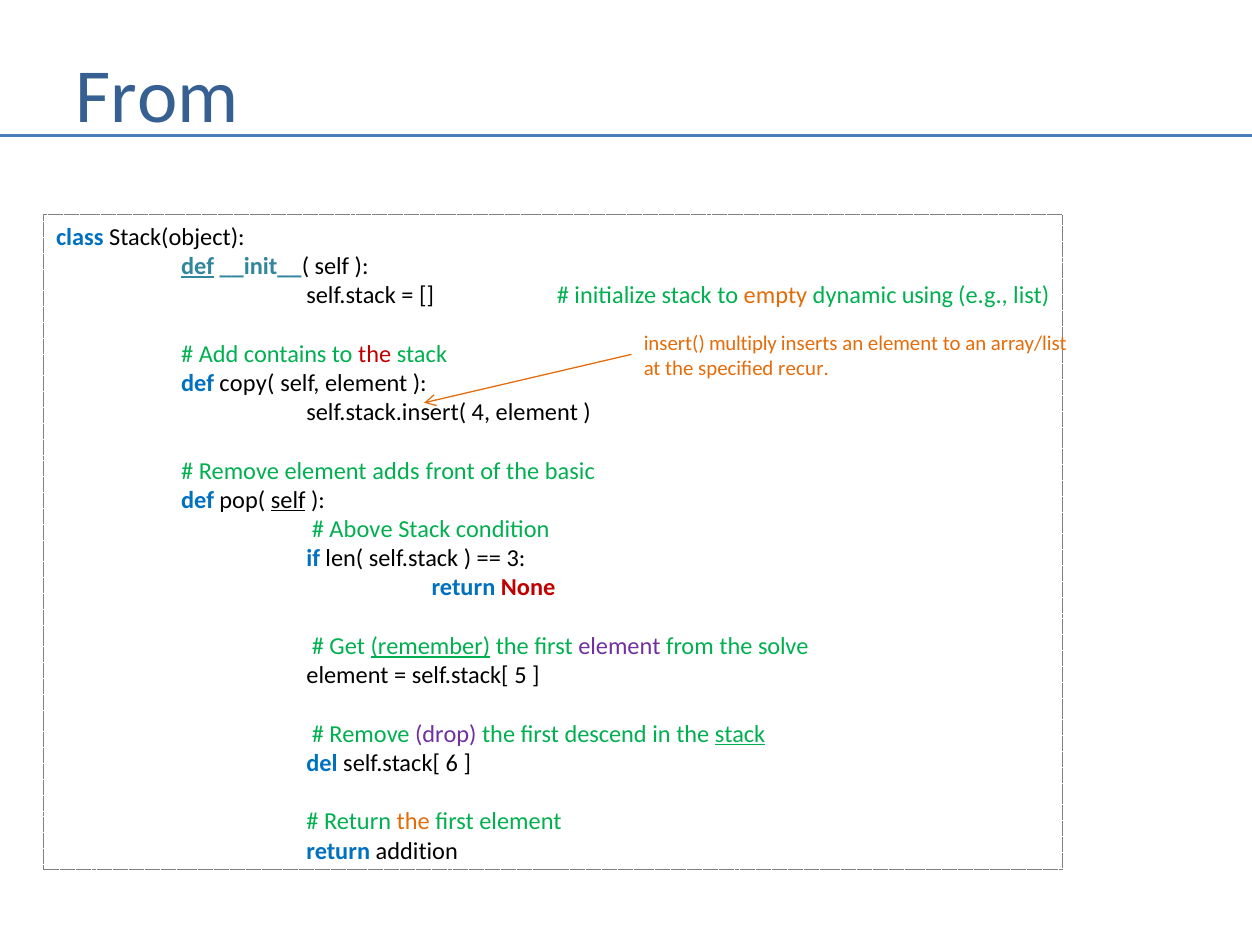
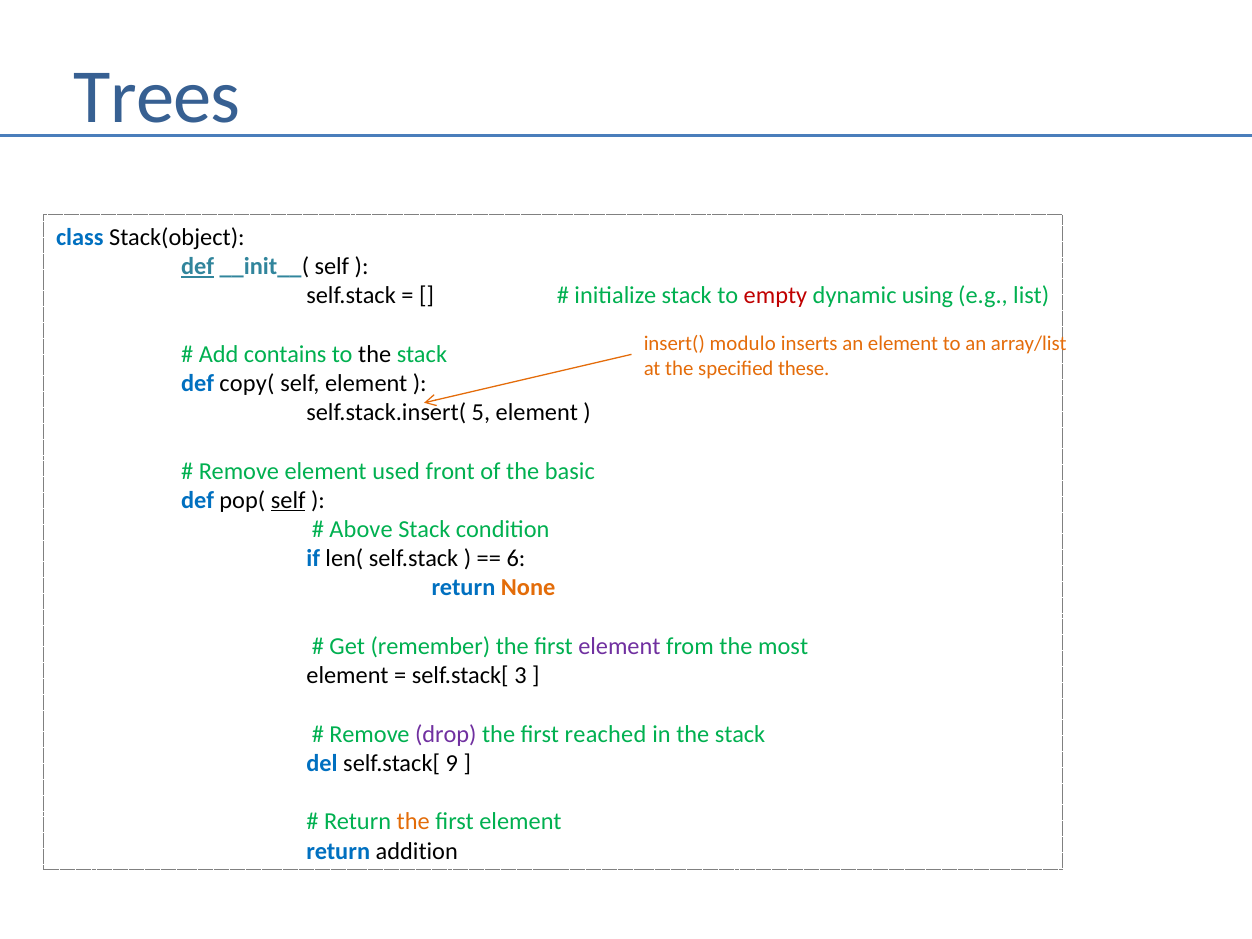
From at (157, 97): From -> Trees
empty colour: orange -> red
multiply: multiply -> modulo
the at (375, 354) colour: red -> black
recur: recur -> these
4: 4 -> 5
adds: adds -> used
3: 3 -> 6
None colour: red -> orange
remember underline: present -> none
solve: solve -> most
5: 5 -> 3
descend: descend -> reached
stack at (740, 734) underline: present -> none
6: 6 -> 9
